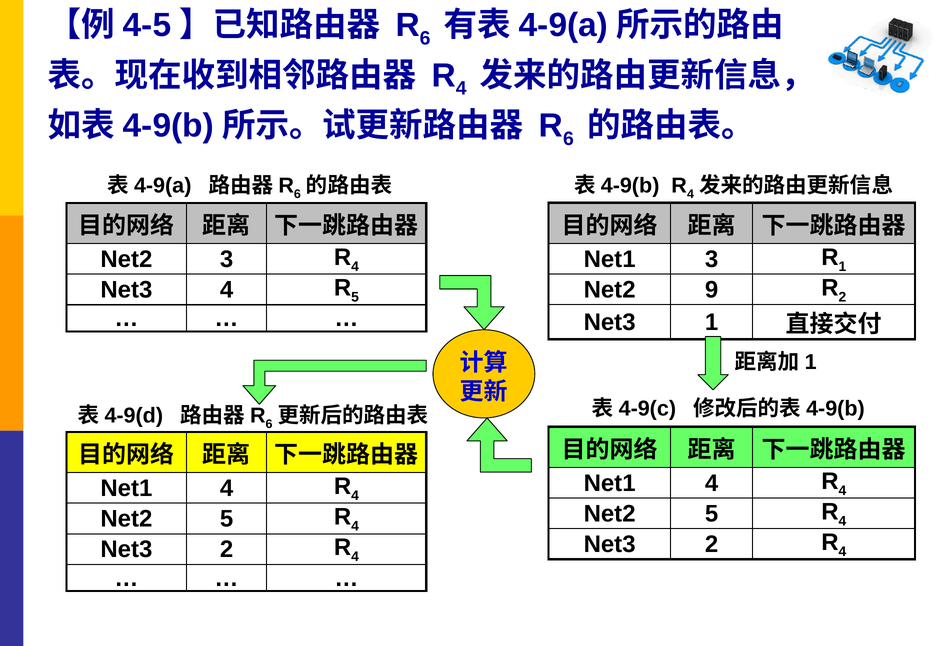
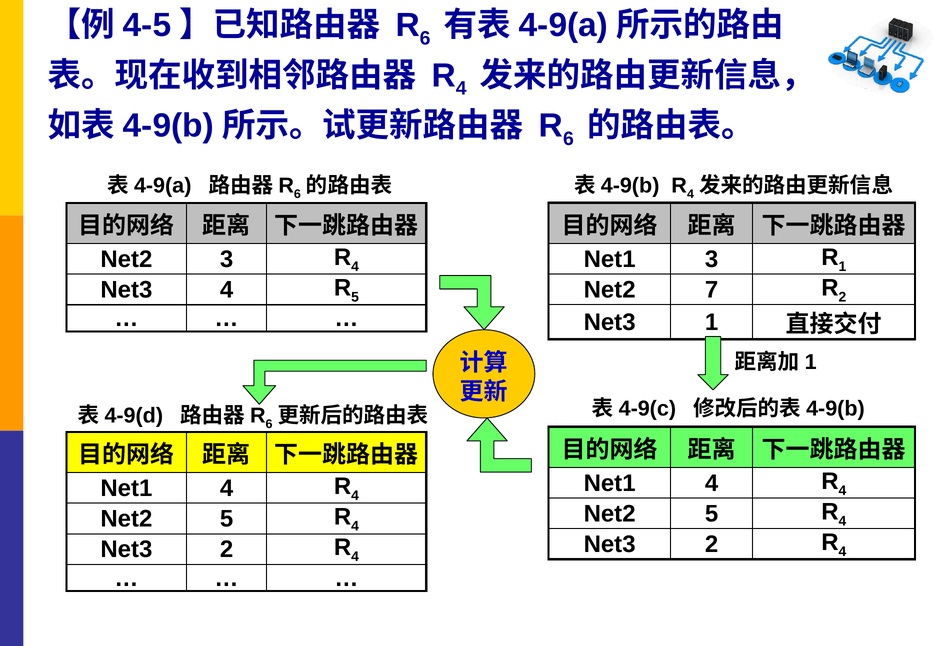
9: 9 -> 7
